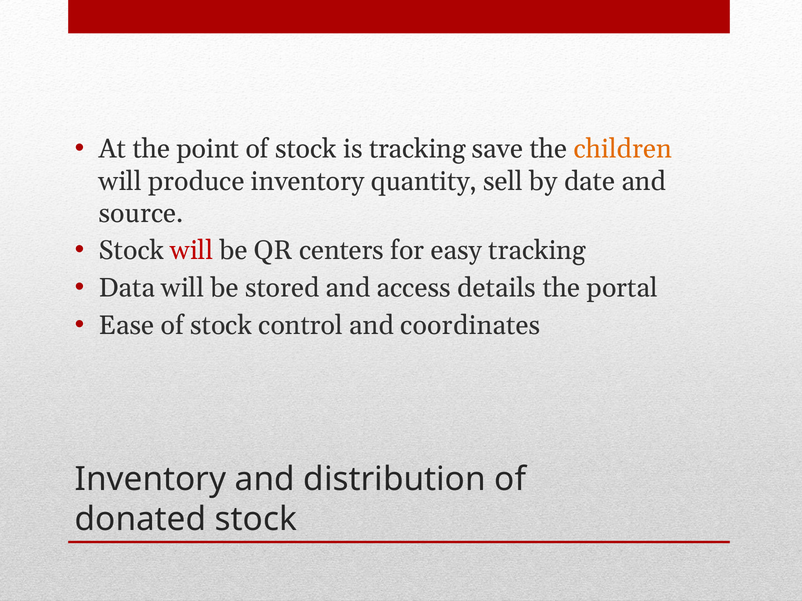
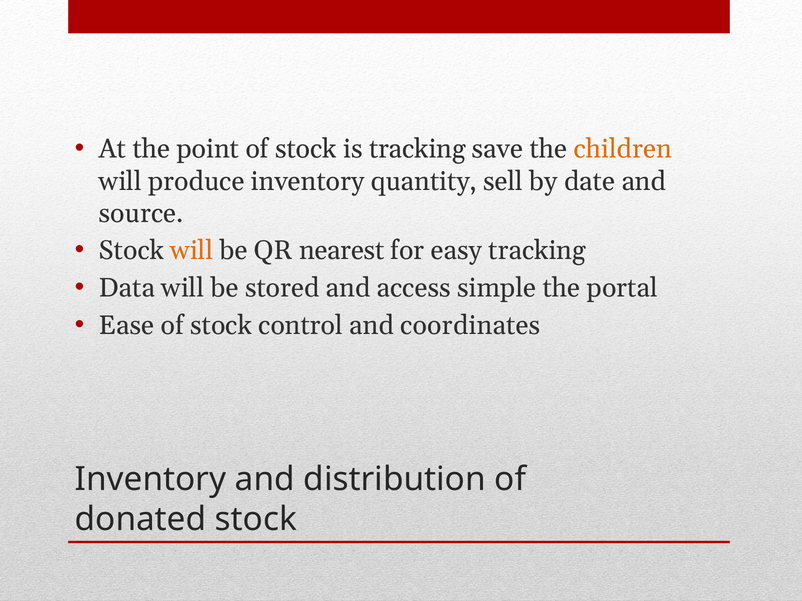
will at (192, 251) colour: red -> orange
centers: centers -> nearest
details: details -> simple
